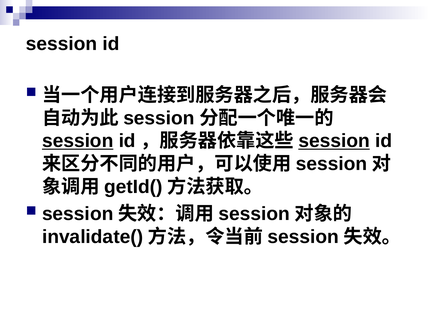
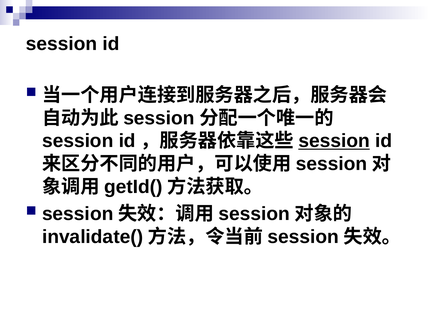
session at (78, 141) underline: present -> none
